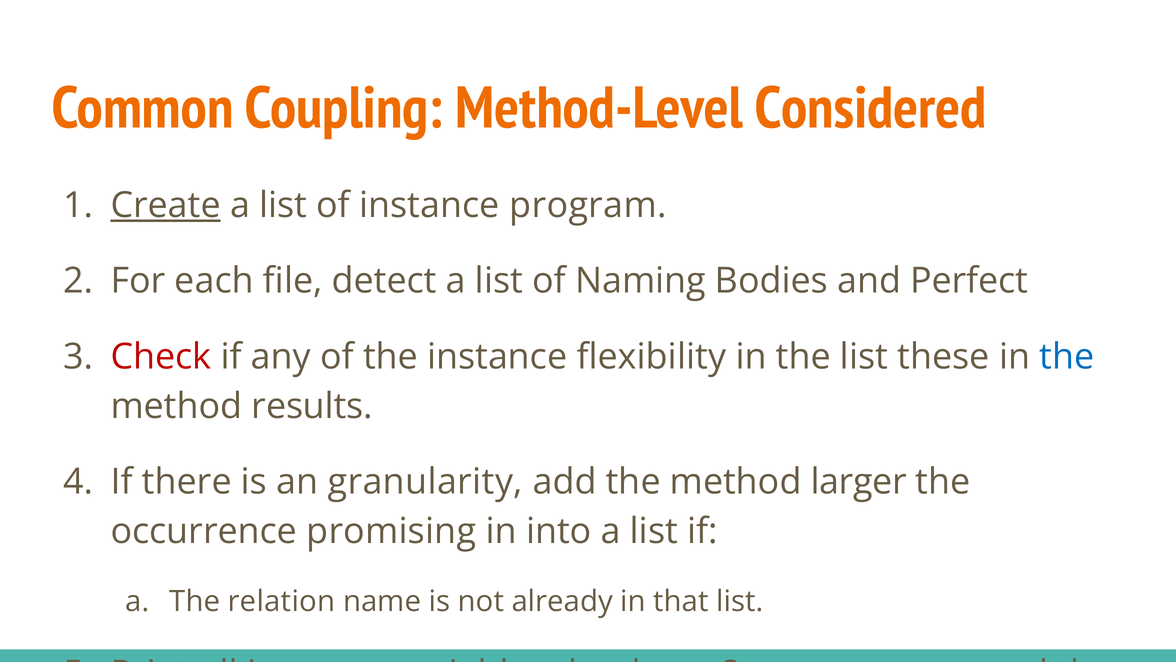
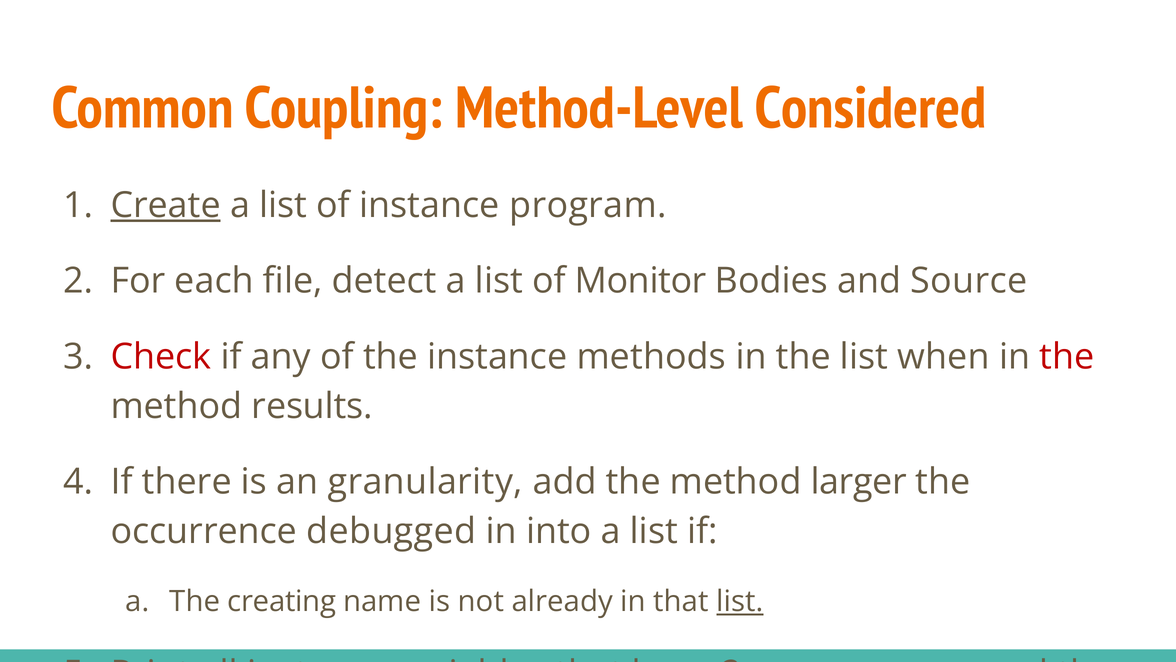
Naming: Naming -> Monitor
Perfect: Perfect -> Source
instance flexibility: flexibility -> methods
these: these -> when
the at (1067, 356) colour: blue -> red
promising: promising -> debugged
relation: relation -> creating
list at (740, 601) underline: none -> present
